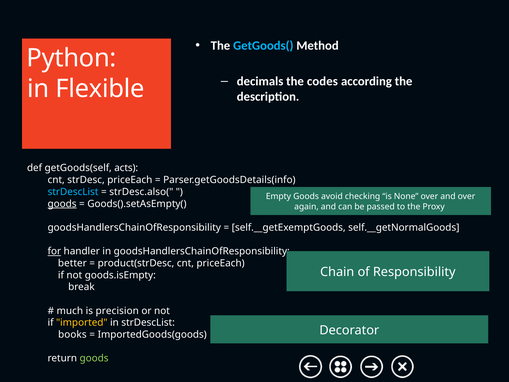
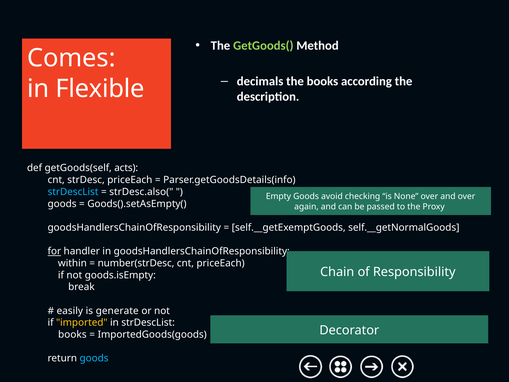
GetGoods( colour: light blue -> light green
Python: Python -> Comes
the codes: codes -> books
goods at (62, 204) underline: present -> none
better: better -> within
product(strDesc: product(strDesc -> number(strDesc
much: much -> easily
precision: precision -> generate
goods at (94, 358) colour: light green -> light blue
